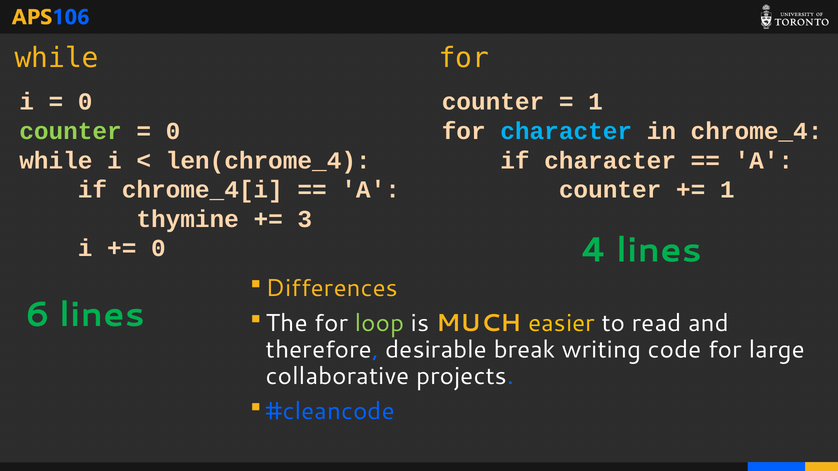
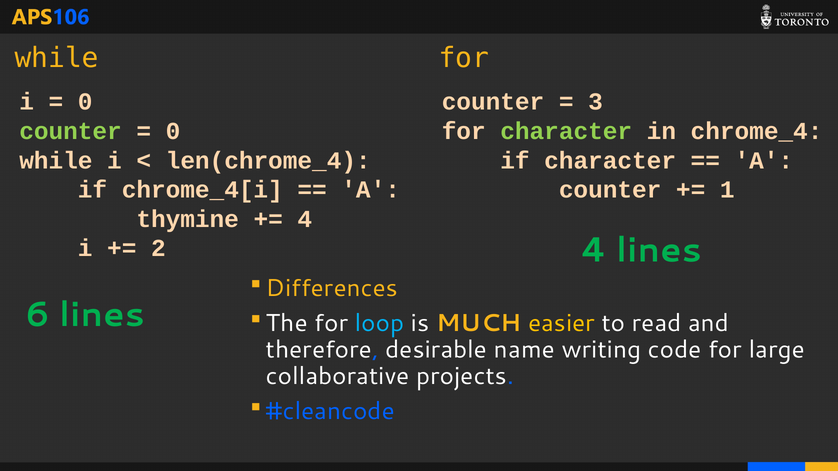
1 at (596, 102): 1 -> 3
character at (566, 131) colour: light blue -> light green
3 at (305, 219): 3 -> 4
0 at (158, 249): 0 -> 2
loop colour: light green -> light blue
break: break -> name
